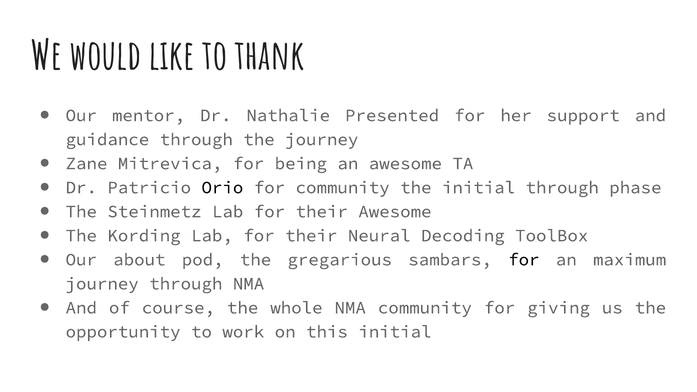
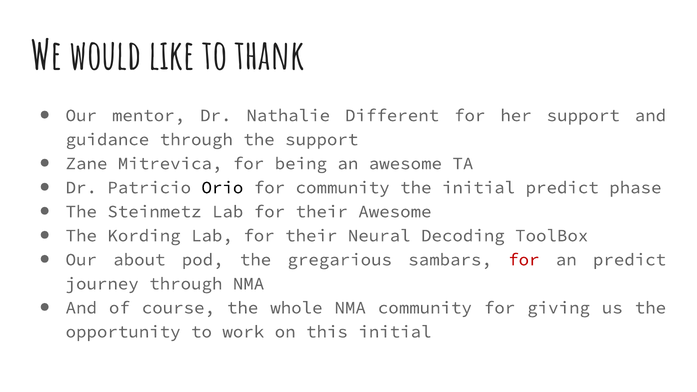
Presented: Presented -> Different
the journey: journey -> support
initial through: through -> predict
for at (524, 260) colour: black -> red
an maximum: maximum -> predict
